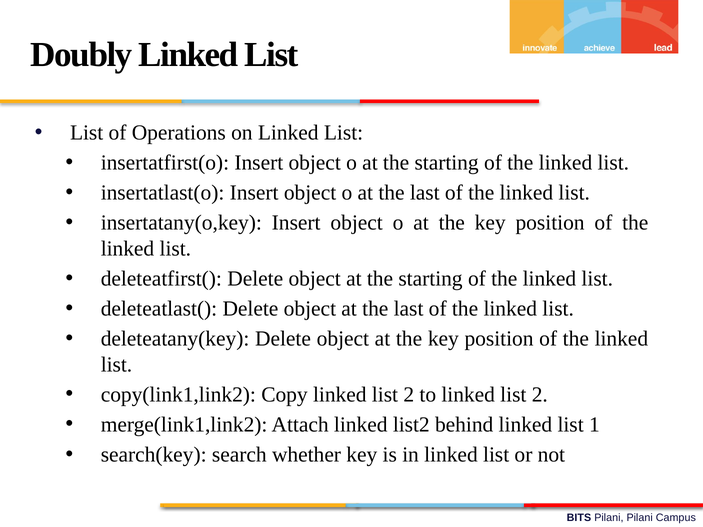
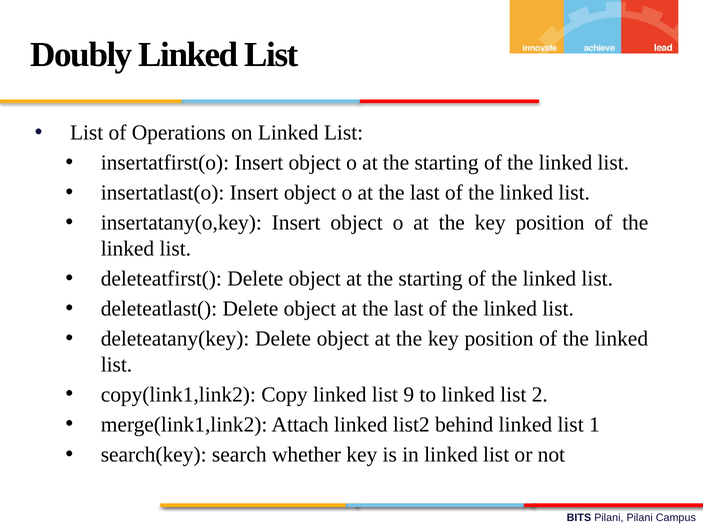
Copy linked list 2: 2 -> 9
